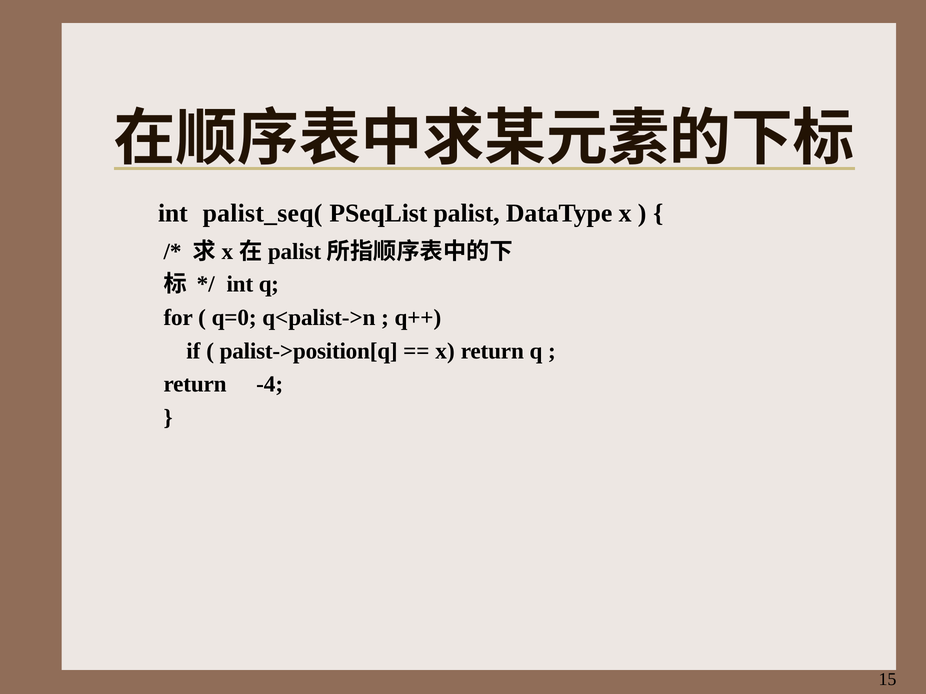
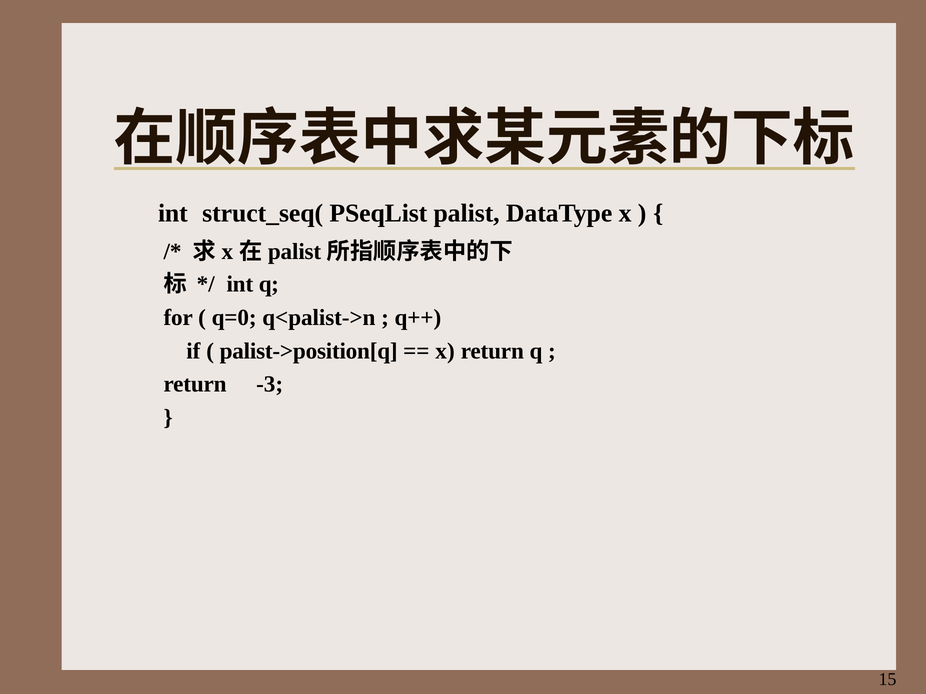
palist_seq(: palist_seq( -> struct_seq(
-4: -4 -> -3
